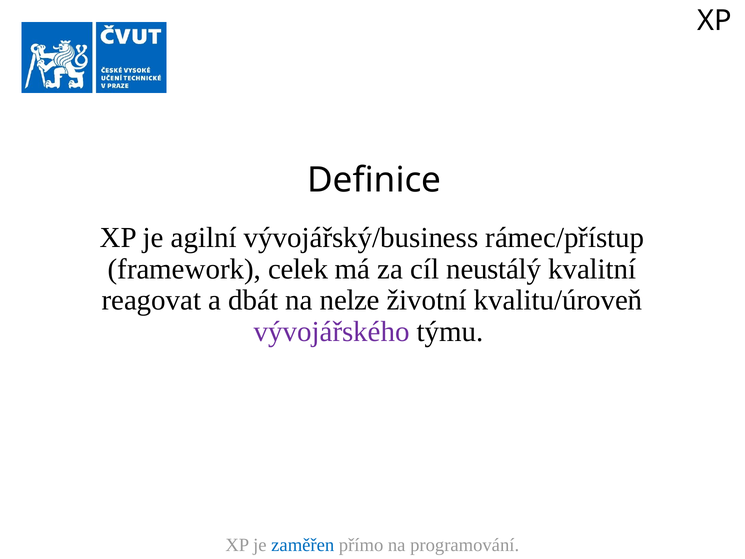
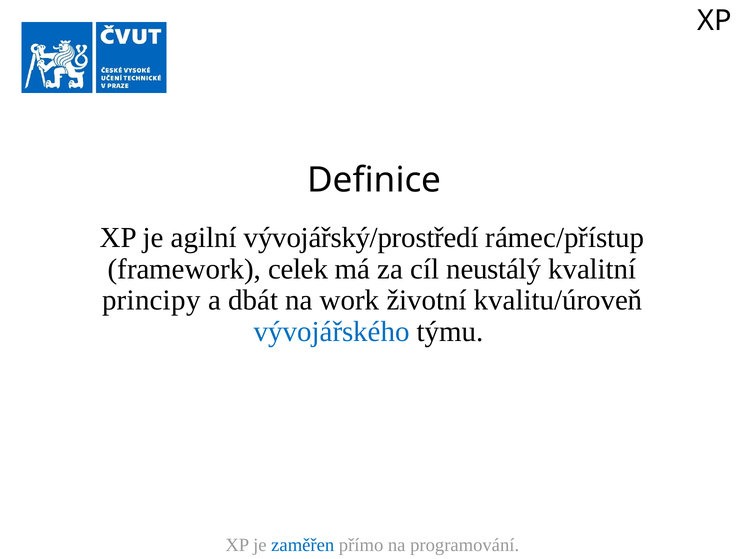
vývojářský/business: vývojářský/business -> vývojářský/prostředí
reagovat: reagovat -> principy
nelze: nelze -> work
vývojářského colour: purple -> blue
